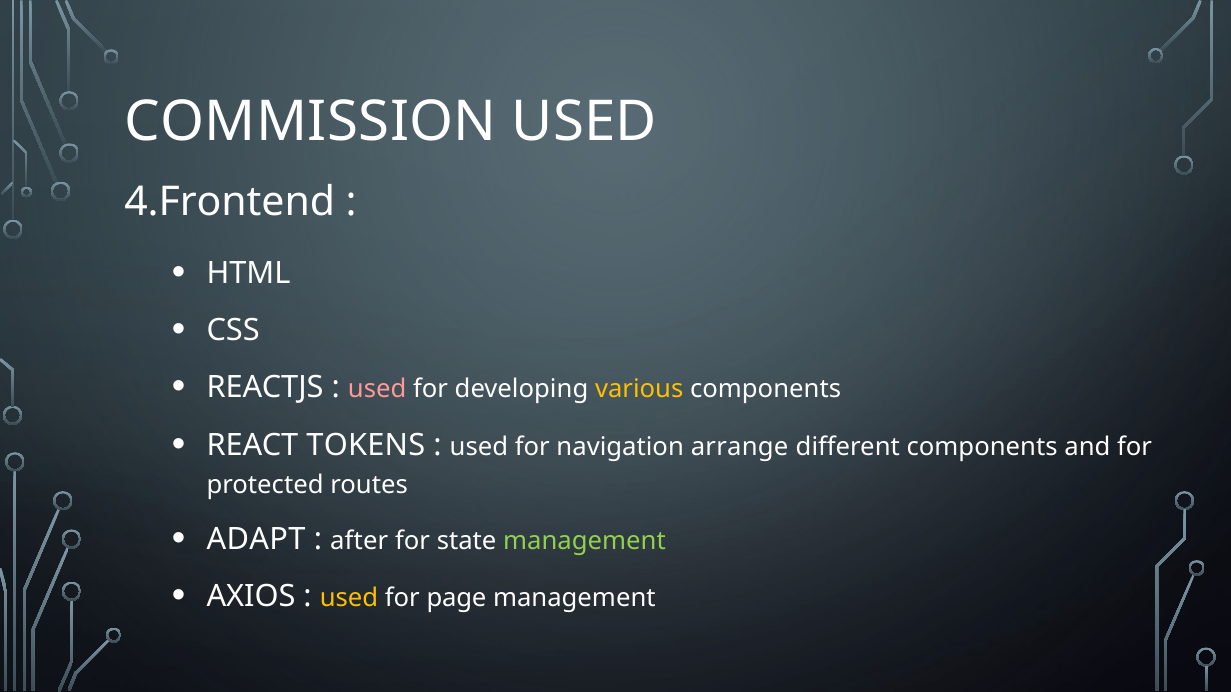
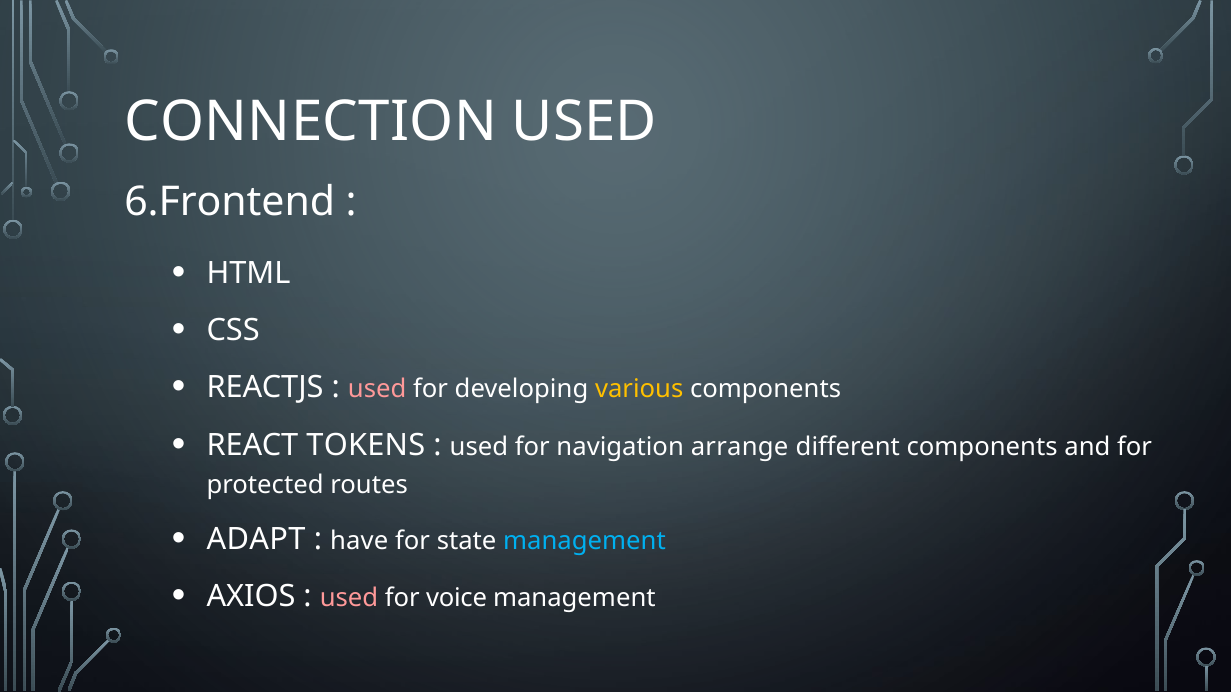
COMMISSION: COMMISSION -> CONNECTION
4.Frontend: 4.Frontend -> 6.Frontend
after: after -> have
management at (585, 541) colour: light green -> light blue
used at (349, 598) colour: yellow -> pink
page: page -> voice
